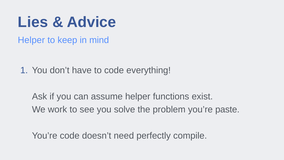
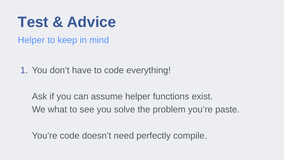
Lies: Lies -> Test
work: work -> what
